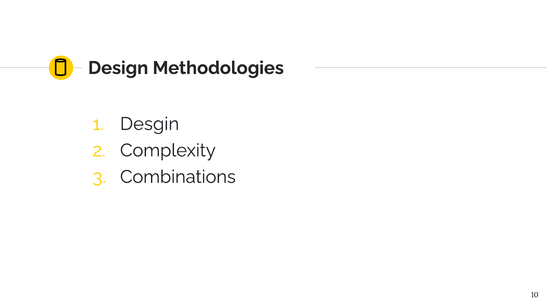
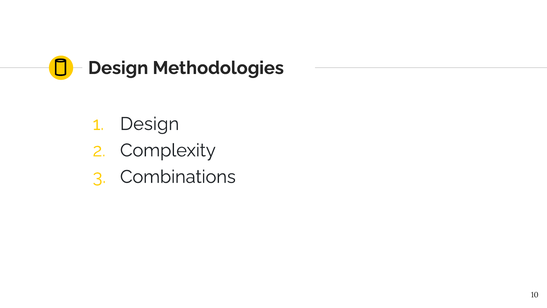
Desgin at (150, 124): Desgin -> Design
